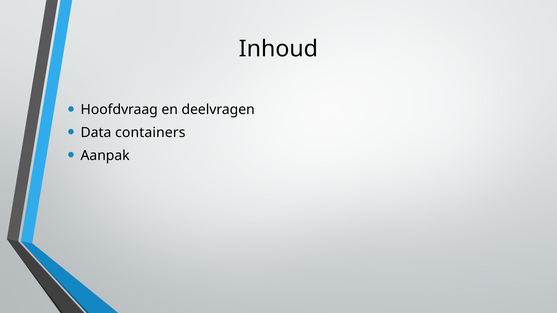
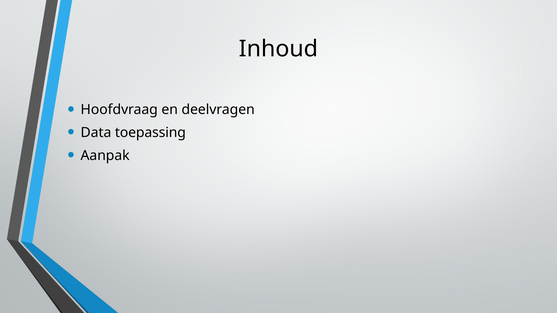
containers: containers -> toepassing
